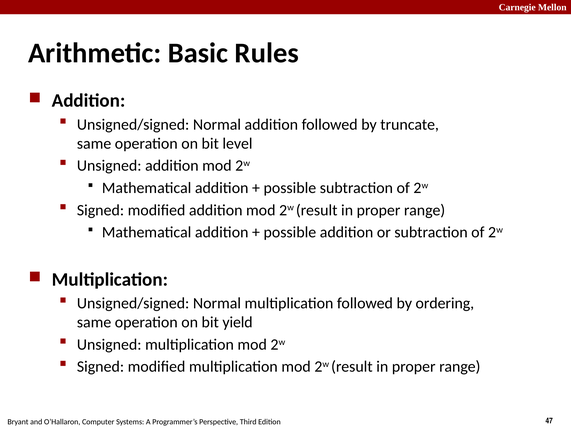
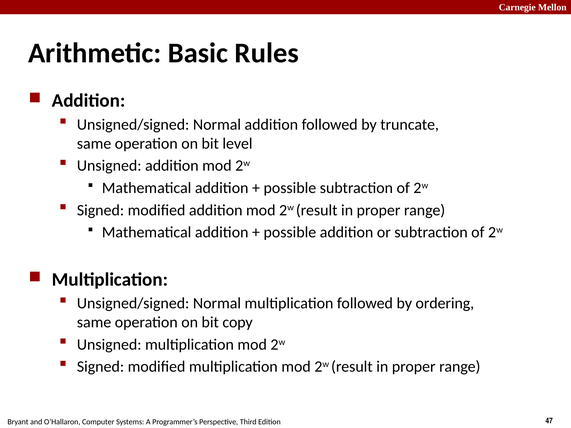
yield: yield -> copy
